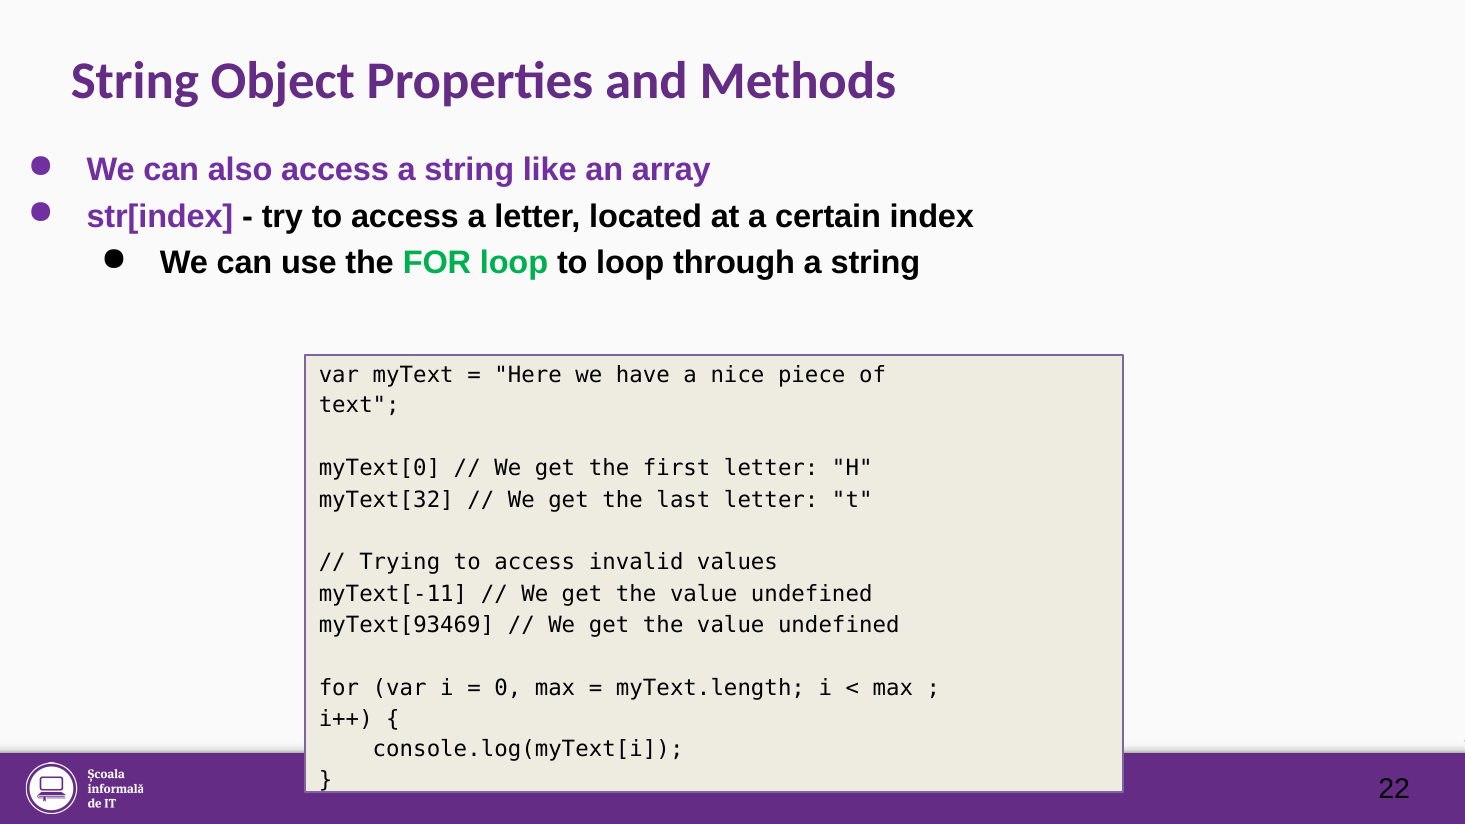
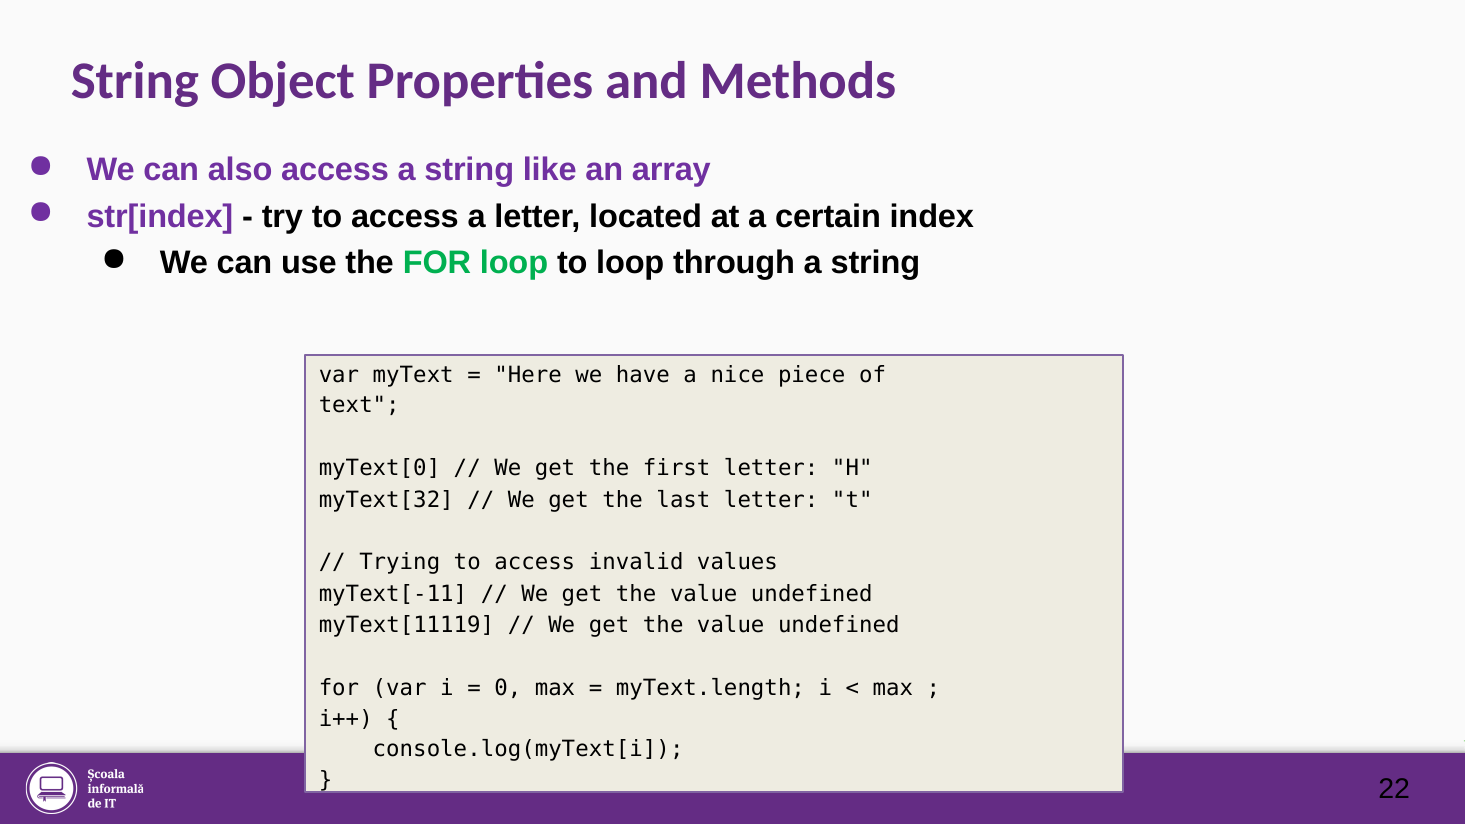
myText[93469: myText[93469 -> myText[11119
